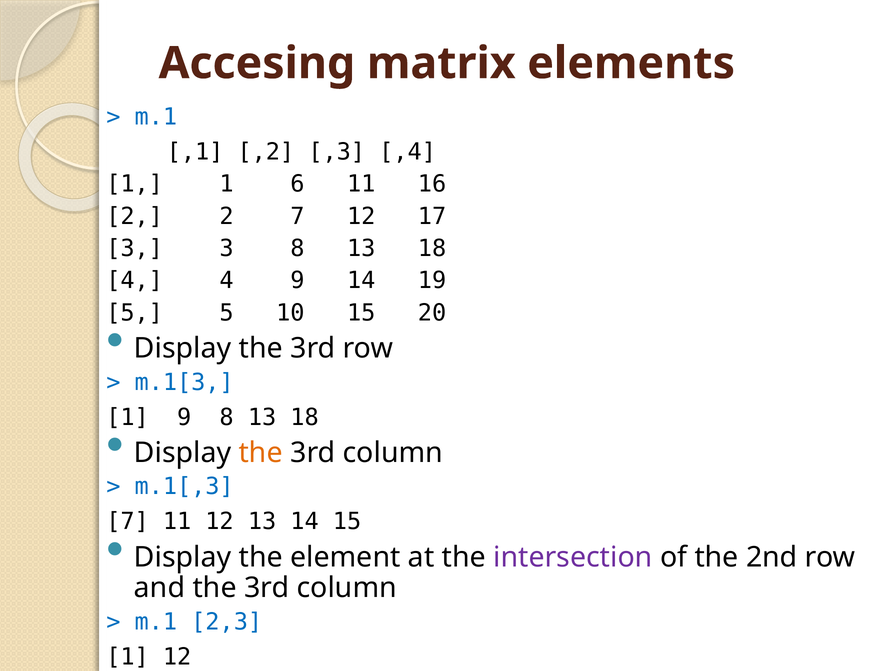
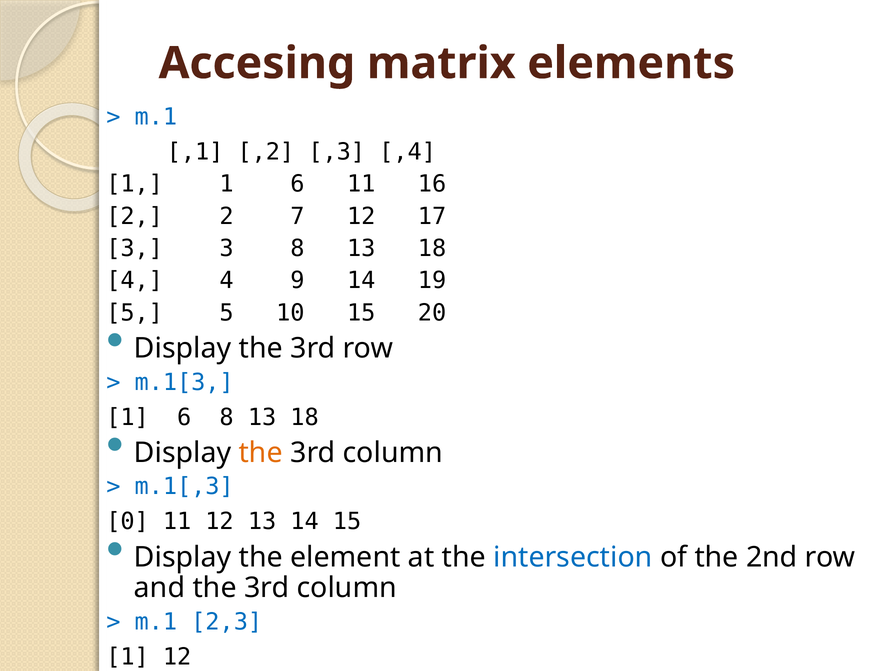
9 at (184, 417): 9 -> 6
7 at (128, 521): 7 -> 0
intersection colour: purple -> blue
